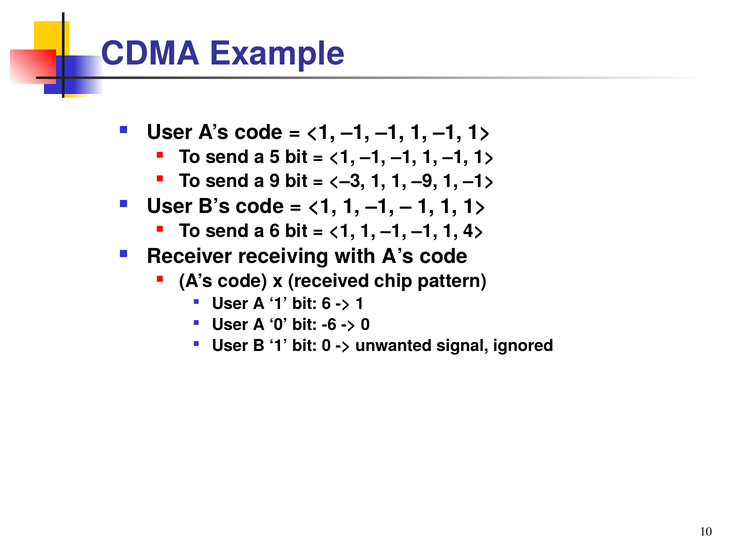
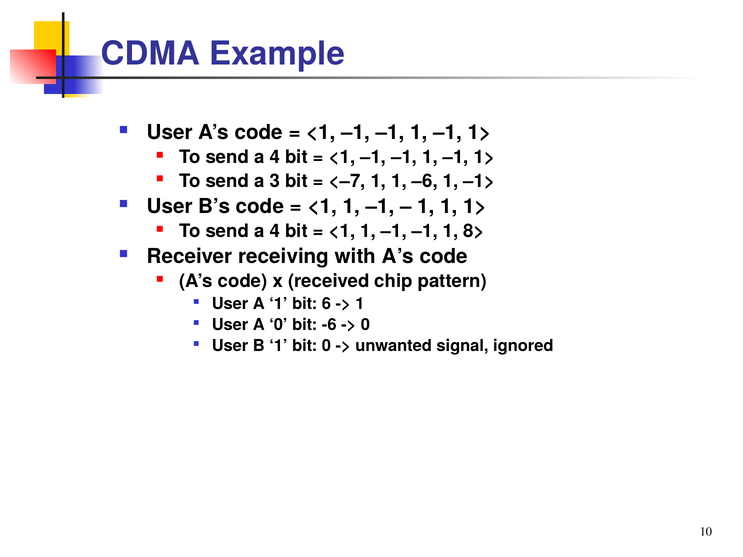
5 at (275, 157): 5 -> 4
9: 9 -> 3
<–3: <–3 -> <–7
–9: –9 -> –6
6 at (275, 231): 6 -> 4
4>: 4> -> 8>
